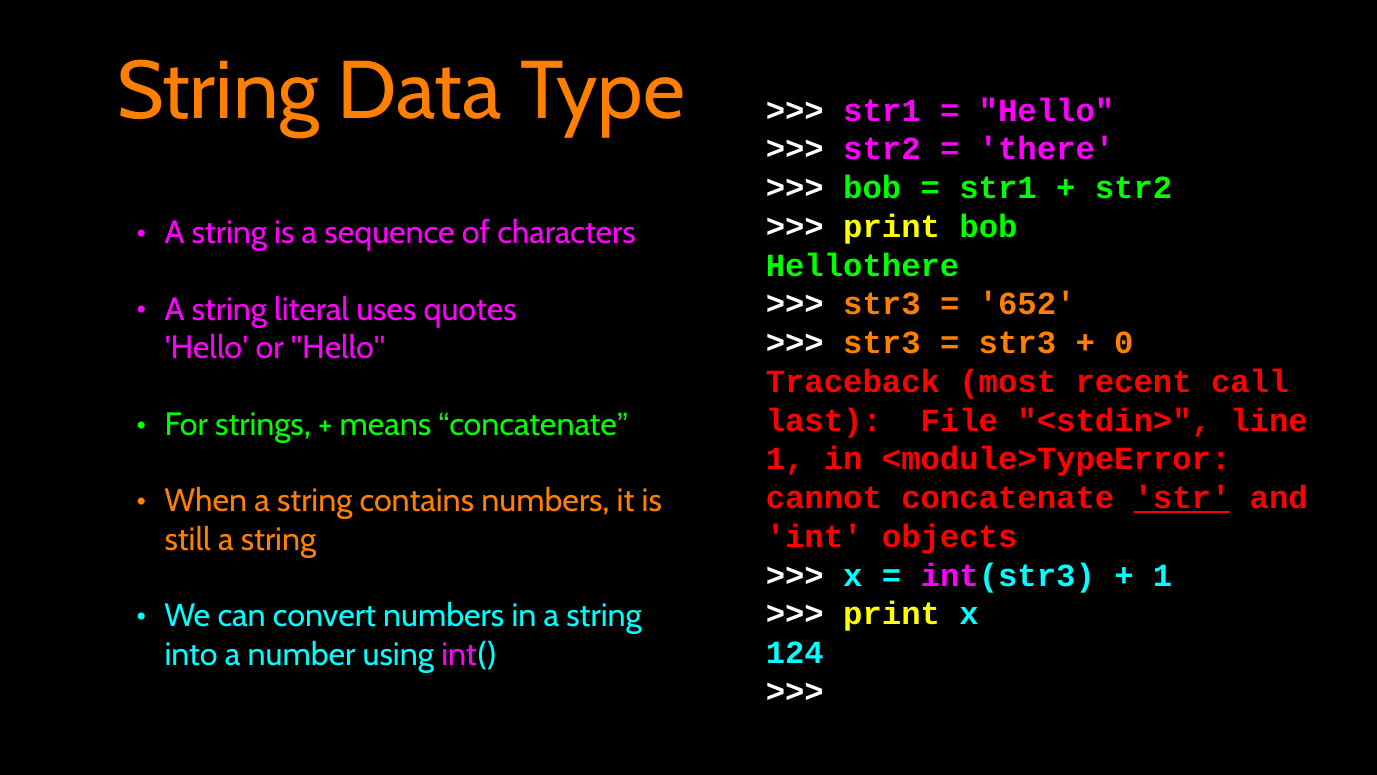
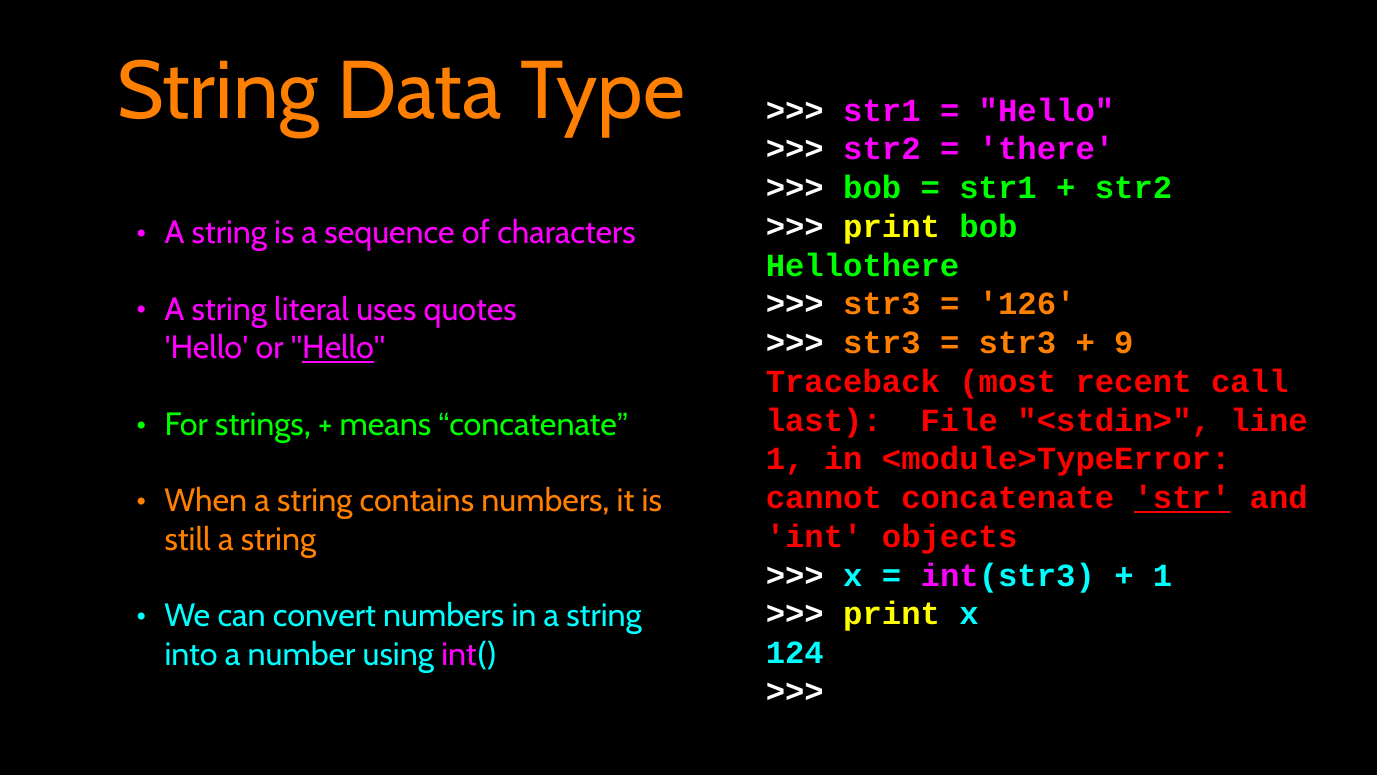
652: 652 -> 126
0: 0 -> 9
Hello at (338, 348) underline: none -> present
